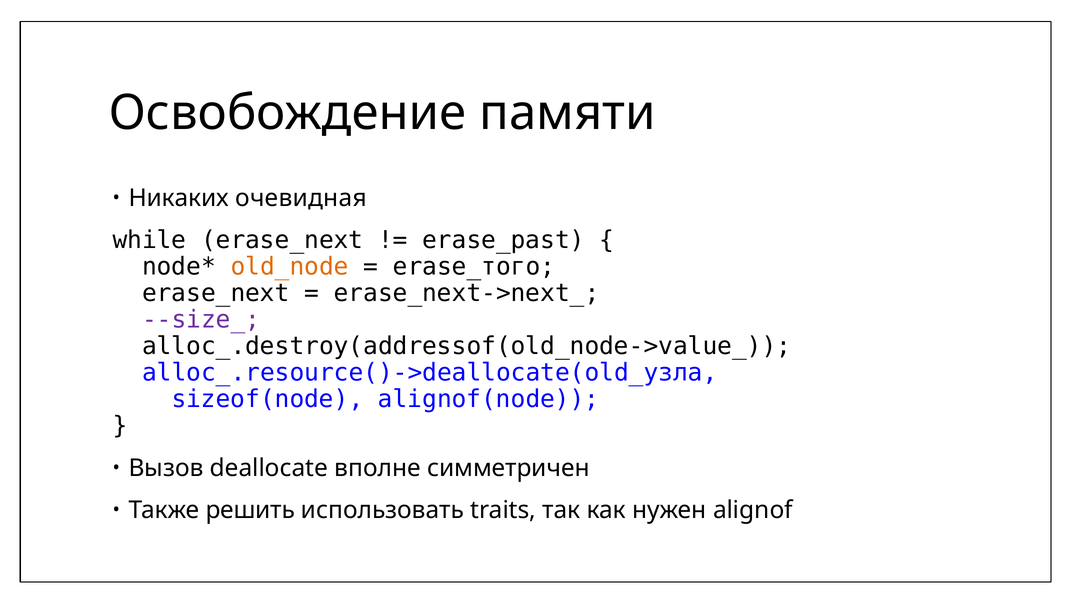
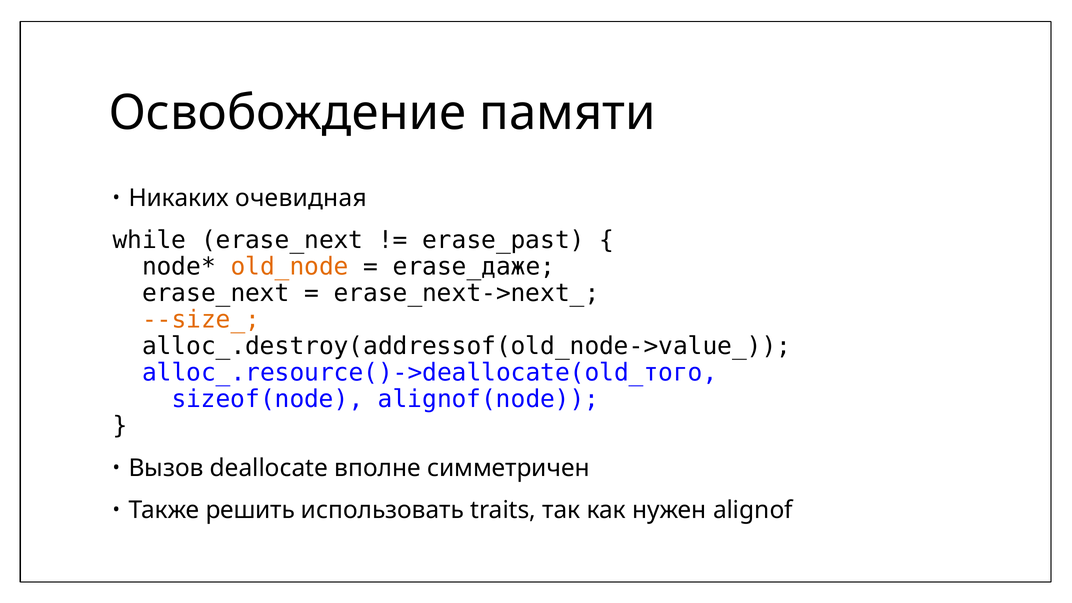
erase_того: erase_того -> erase_даже
--size_ colour: purple -> orange
alloc_.resource()->deallocate(old_узла: alloc_.resource()->deallocate(old_узла -> alloc_.resource()->deallocate(old_того
